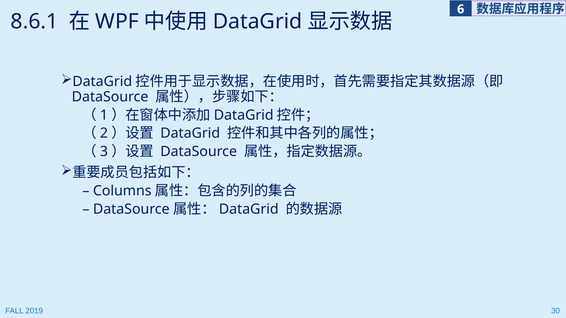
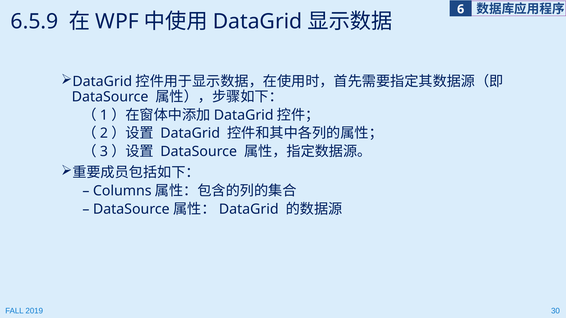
8.6.1: 8.6.1 -> 6.5.9
